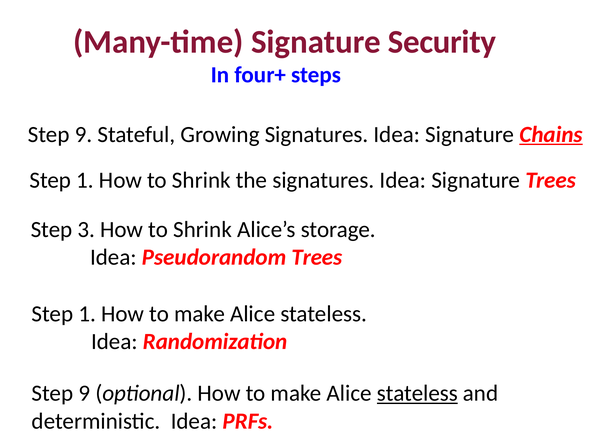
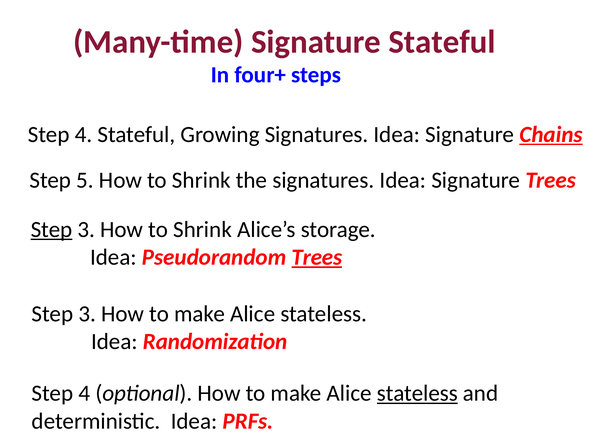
Signature Security: Security -> Stateful
9 at (83, 134): 9 -> 4
1 at (85, 180): 1 -> 5
Step at (52, 229) underline: none -> present
Trees at (317, 257) underline: none -> present
1 at (87, 313): 1 -> 3
9 at (84, 393): 9 -> 4
